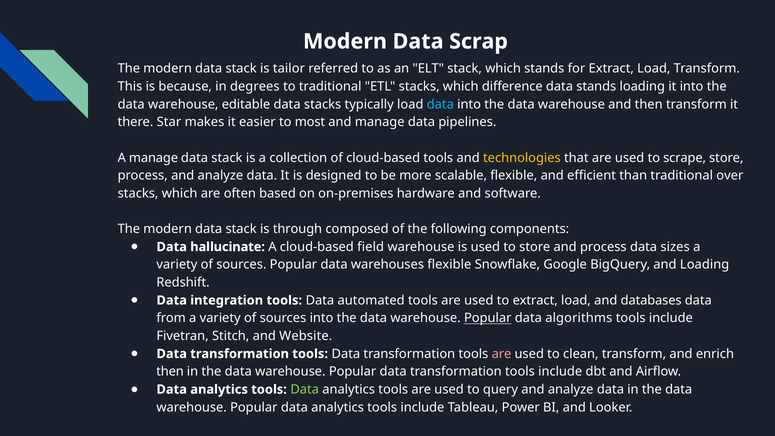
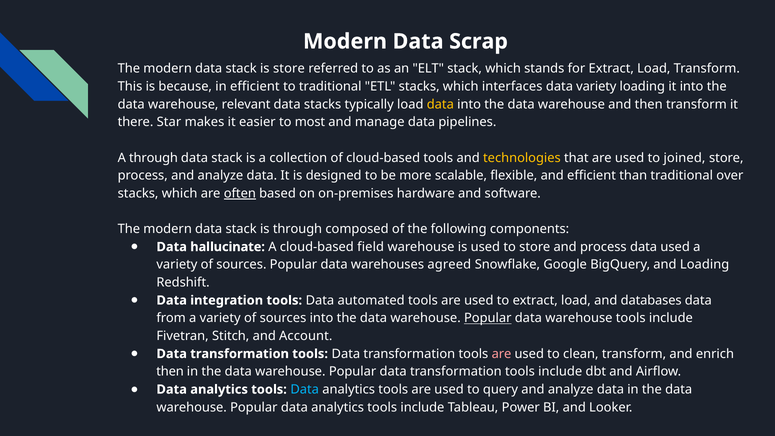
is tailor: tailor -> store
in degrees: degrees -> efficient
difference: difference -> interfaces
data stands: stands -> variety
editable: editable -> relevant
data at (440, 104) colour: light blue -> yellow
A manage: manage -> through
scrape: scrape -> joined
often underline: none -> present
data sizes: sizes -> used
warehouses flexible: flexible -> agreed
algorithms at (579, 318): algorithms -> warehouse
Website: Website -> Account
Data at (305, 389) colour: light green -> light blue
